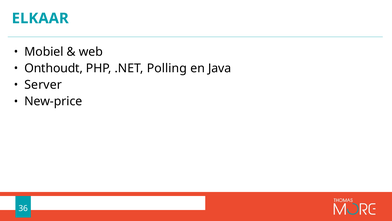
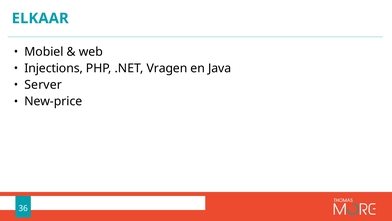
Onthoudt: Onthoudt -> Injections
Polling: Polling -> Vragen
